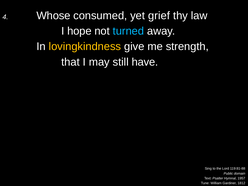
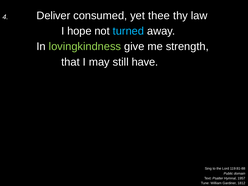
Whose: Whose -> Deliver
grief: grief -> thee
lovingkindness colour: yellow -> light green
